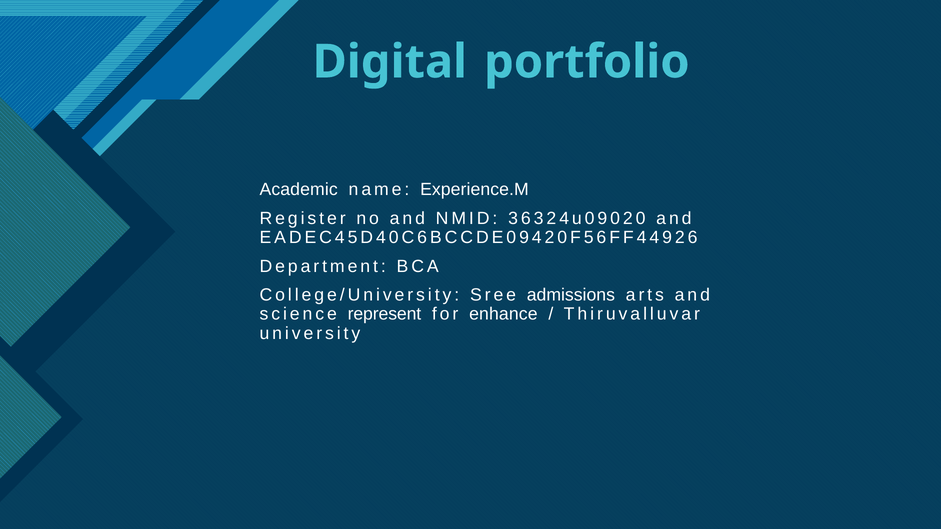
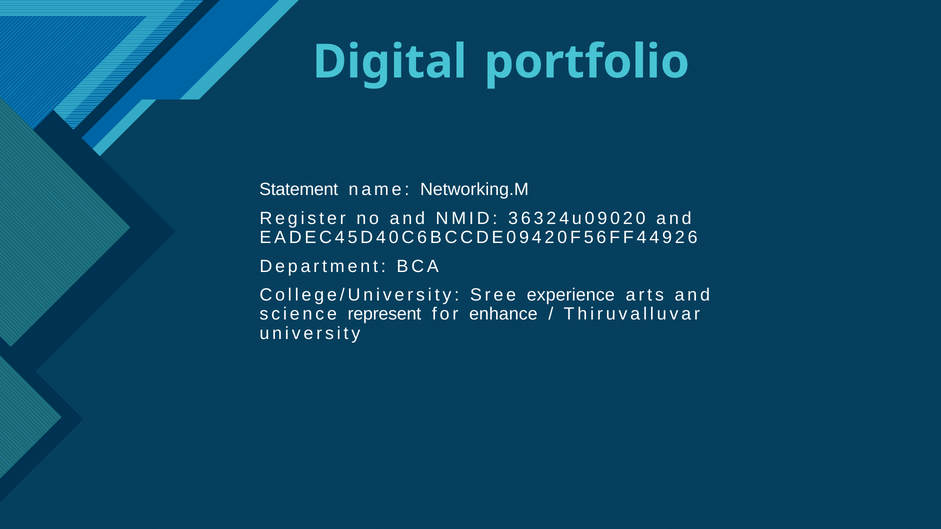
Academic: Academic -> Statement
Experience.M: Experience.M -> Networking.M
admissions: admissions -> experience
